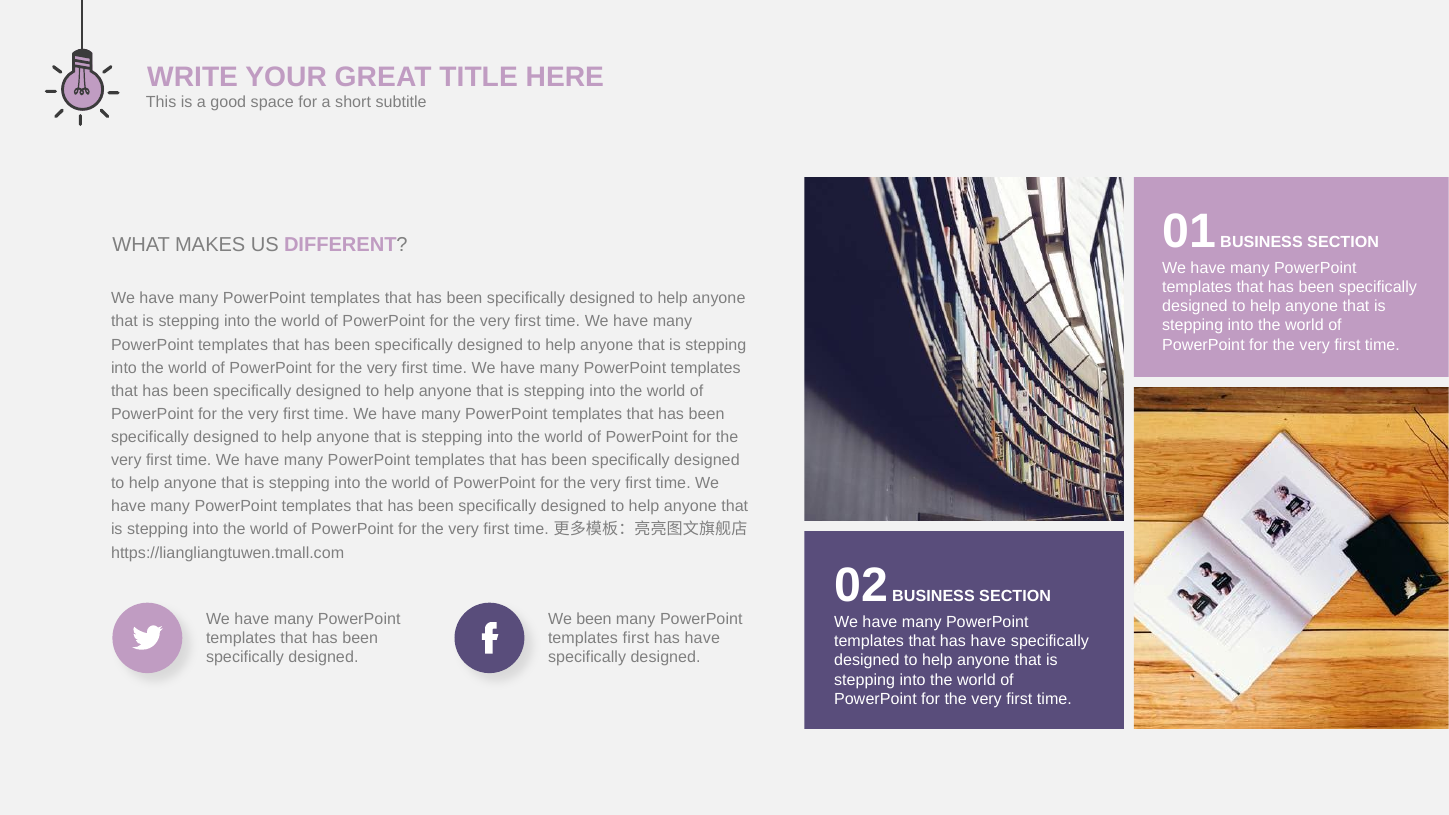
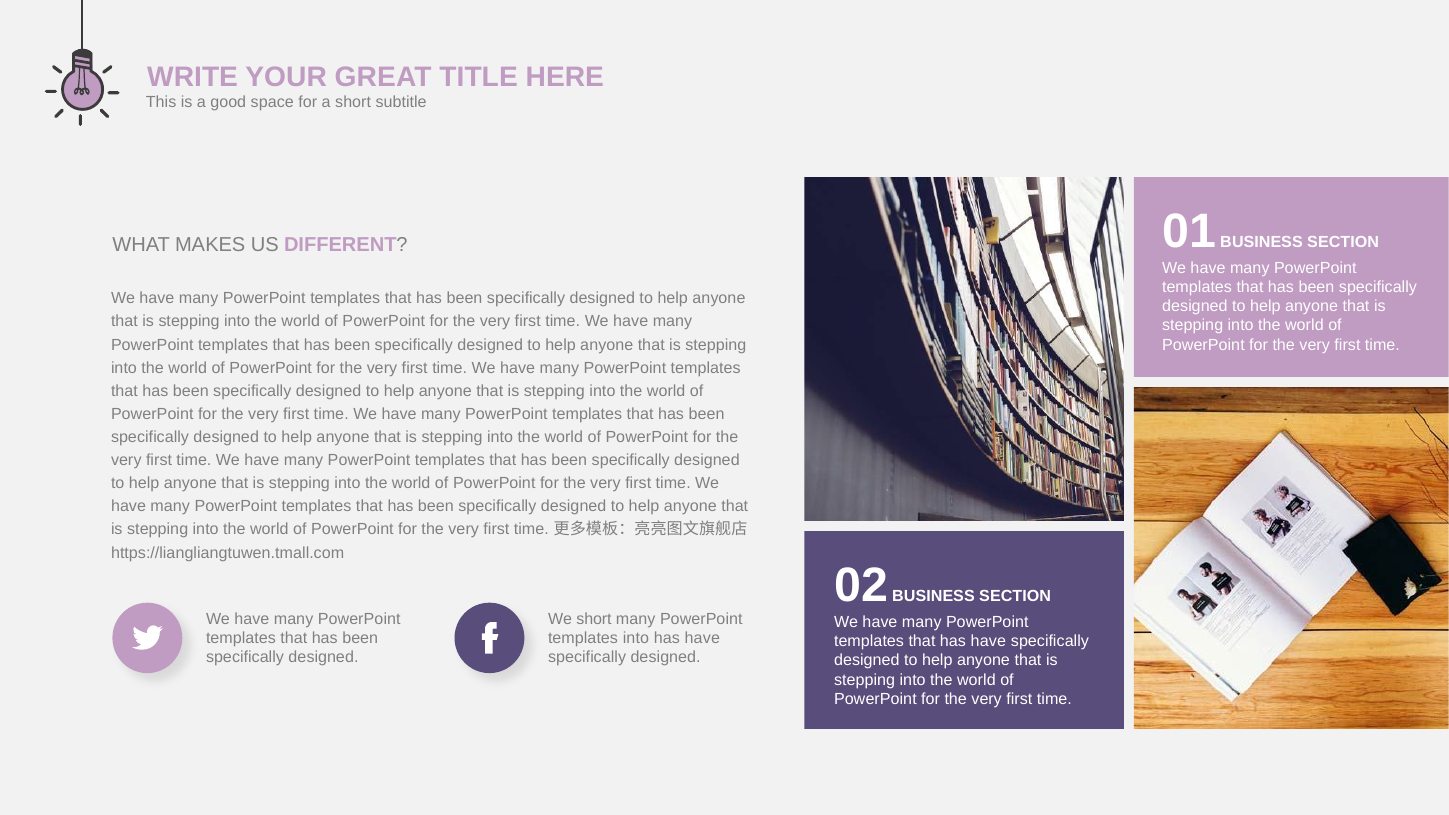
We been: been -> short
templates first: first -> into
